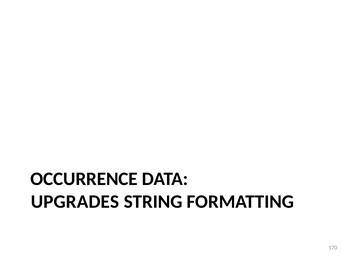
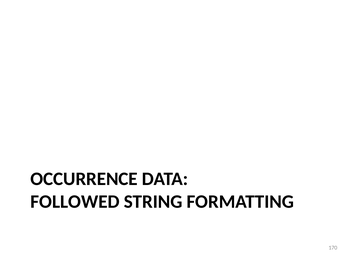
UPGRADES: UPGRADES -> FOLLOWED
